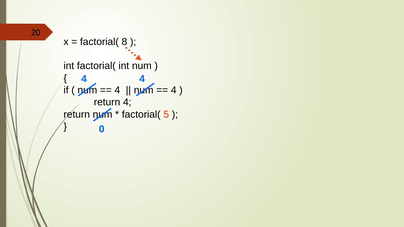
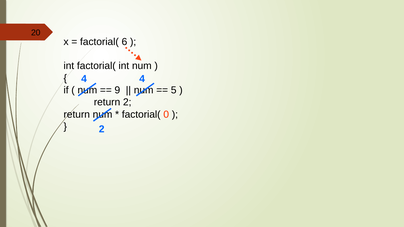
8: 8 -> 6
4 at (117, 90): 4 -> 9
4 at (174, 90): 4 -> 5
return 4: 4 -> 2
5: 5 -> 0
0 at (102, 129): 0 -> 2
